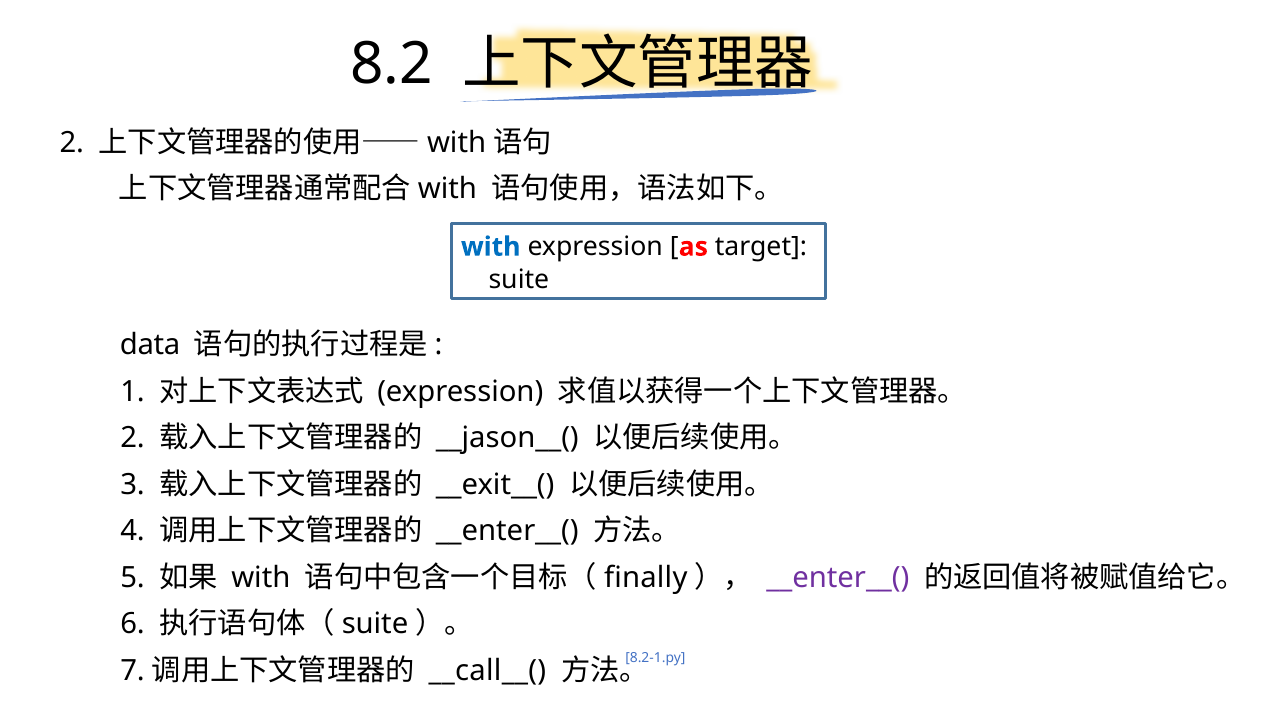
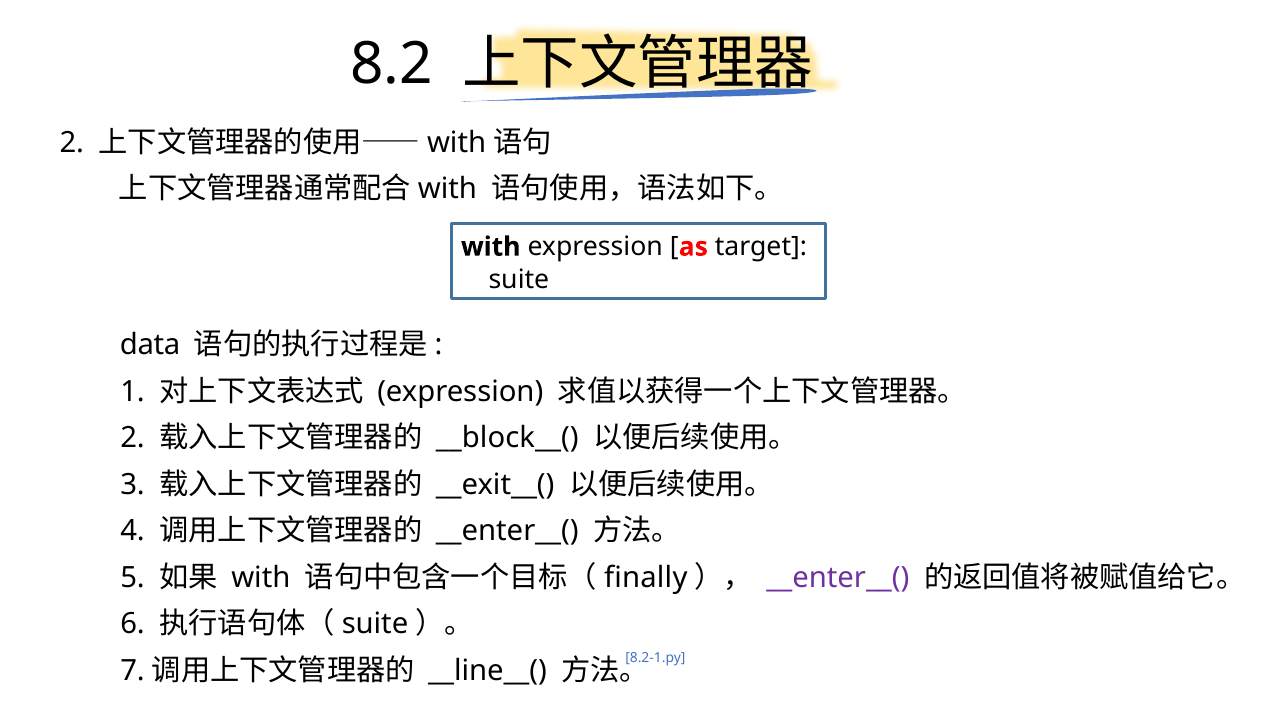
with at (491, 247) colour: blue -> black
__jason__(: __jason__( -> __block__(
__call__(: __call__( -> __line__(
